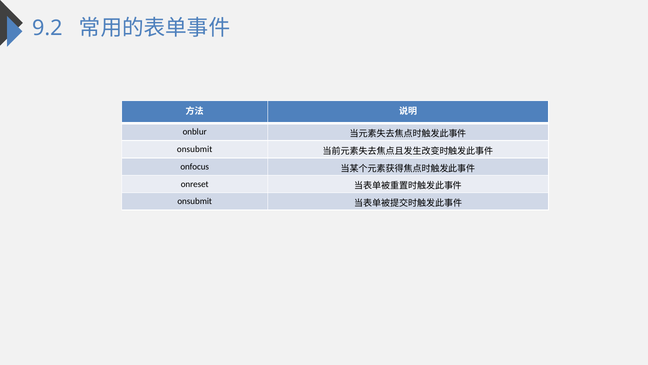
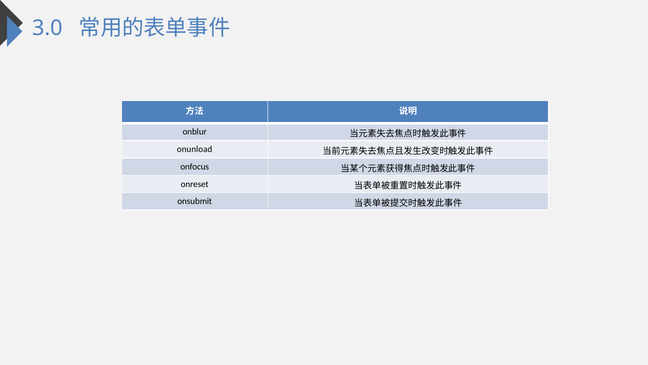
9.2: 9.2 -> 3.0
onsubmit at (195, 149): onsubmit -> onunload
